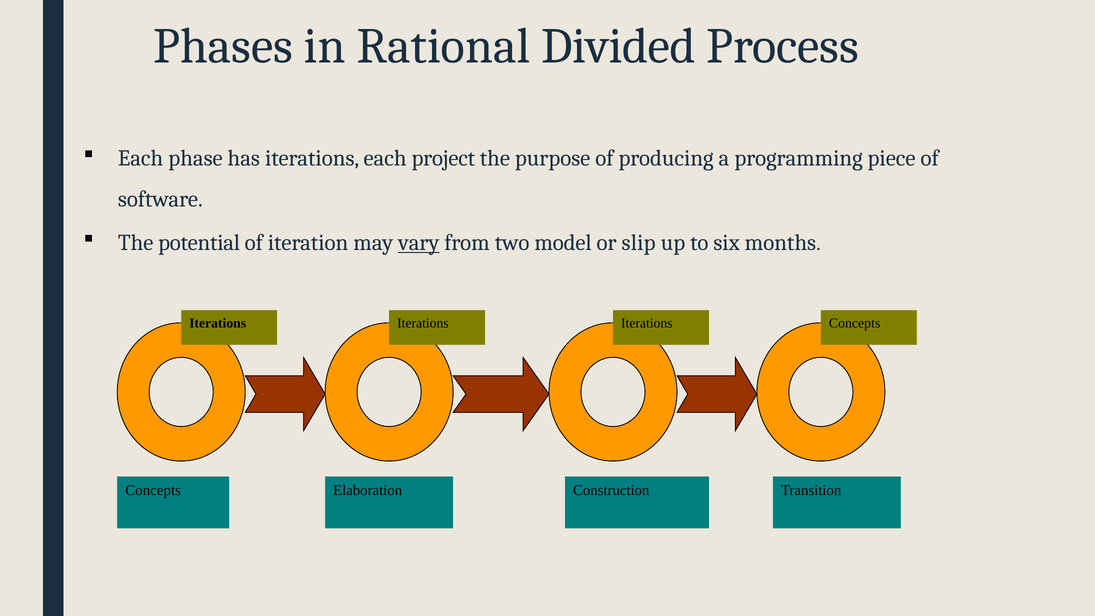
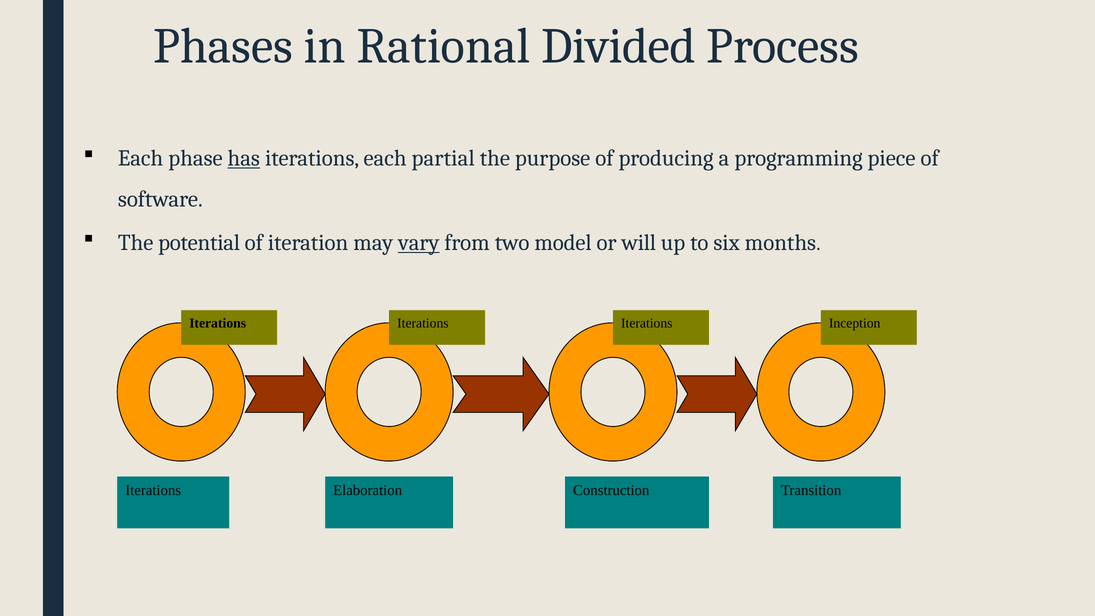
has underline: none -> present
project: project -> partial
slip: slip -> will
Iterations Concepts: Concepts -> Inception
Concepts at (153, 490): Concepts -> Iterations
